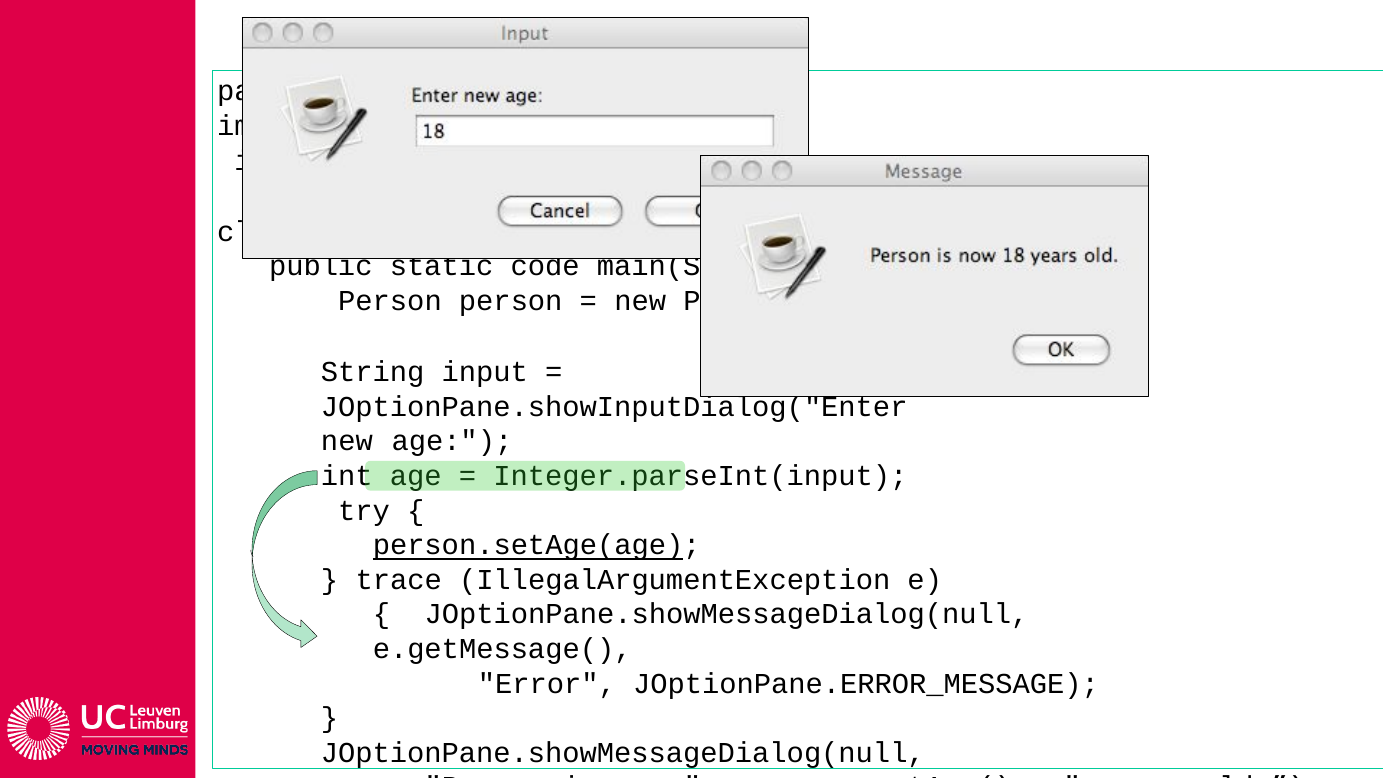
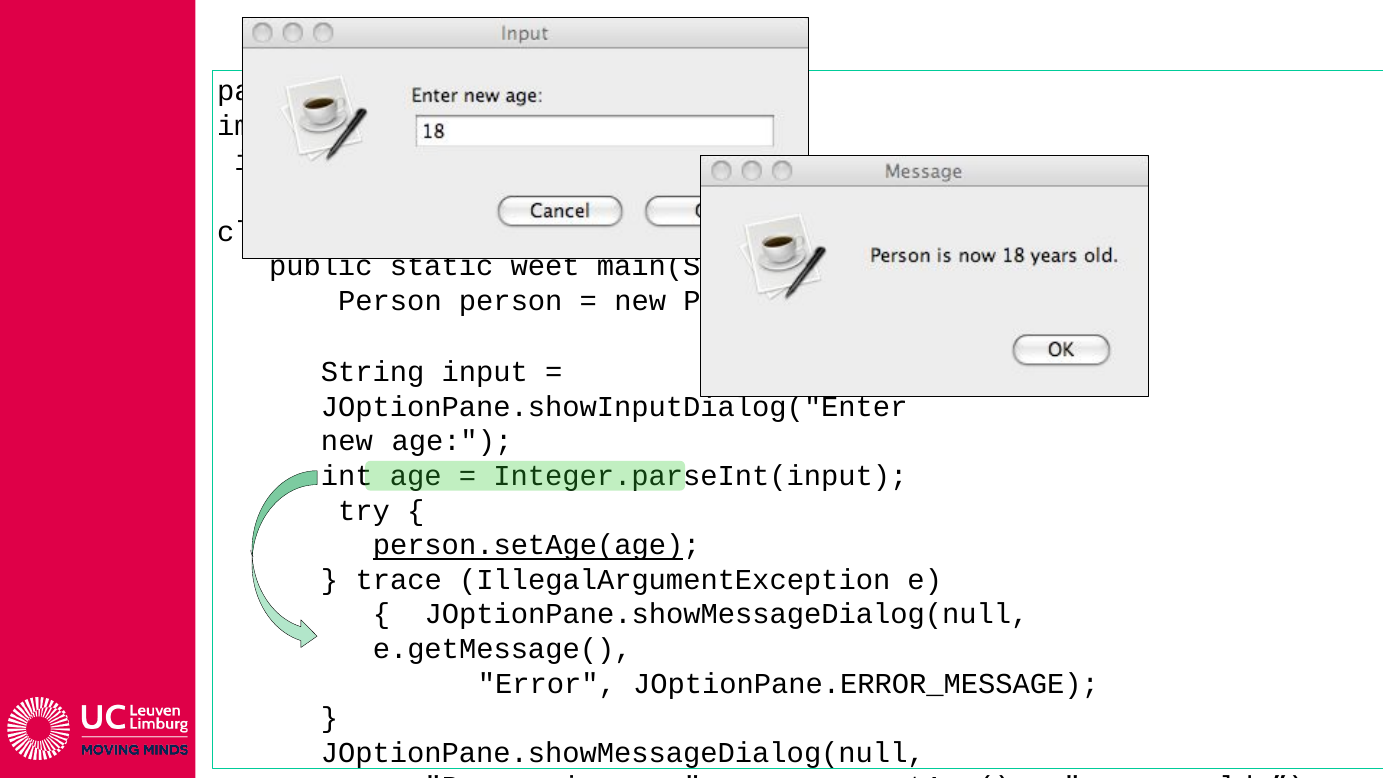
code: code -> weet
